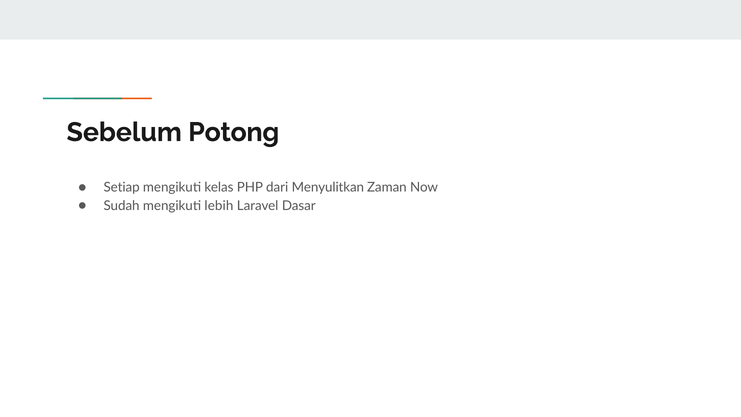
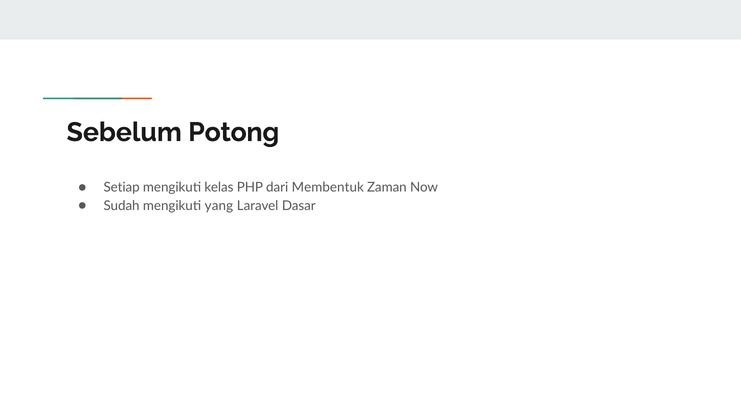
Menyulitkan: Menyulitkan -> Membentuk
lebih: lebih -> yang
